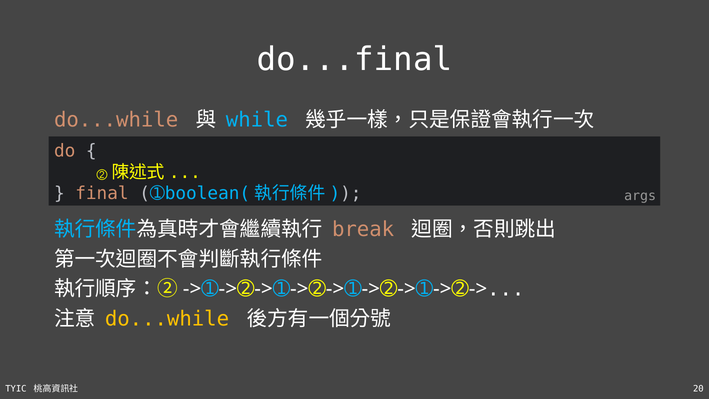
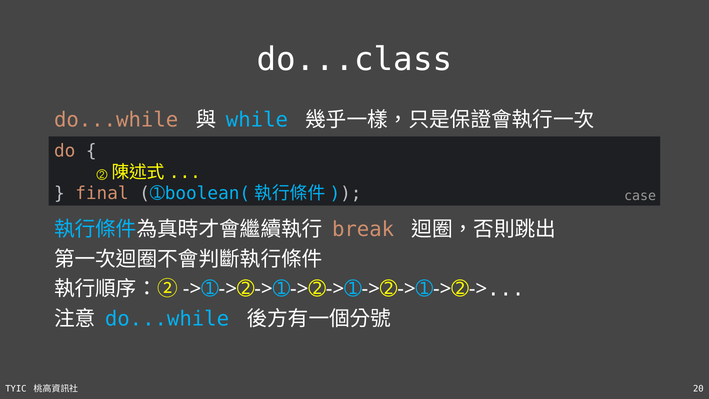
do...final: do...final -> do...class
args: args -> case
do...while at (167, 319) colour: yellow -> light blue
